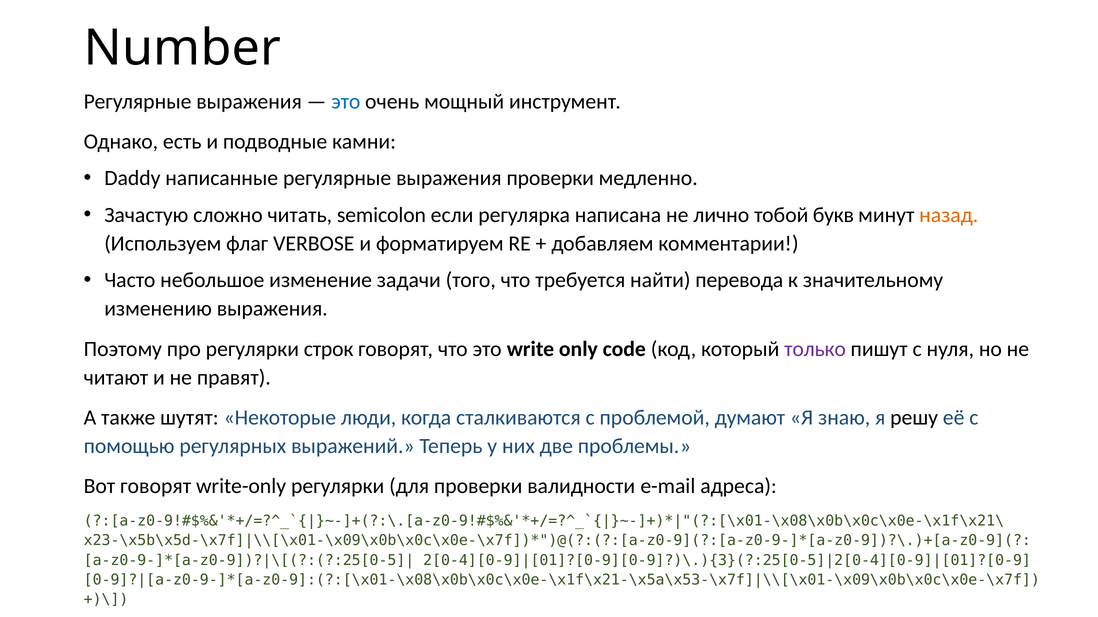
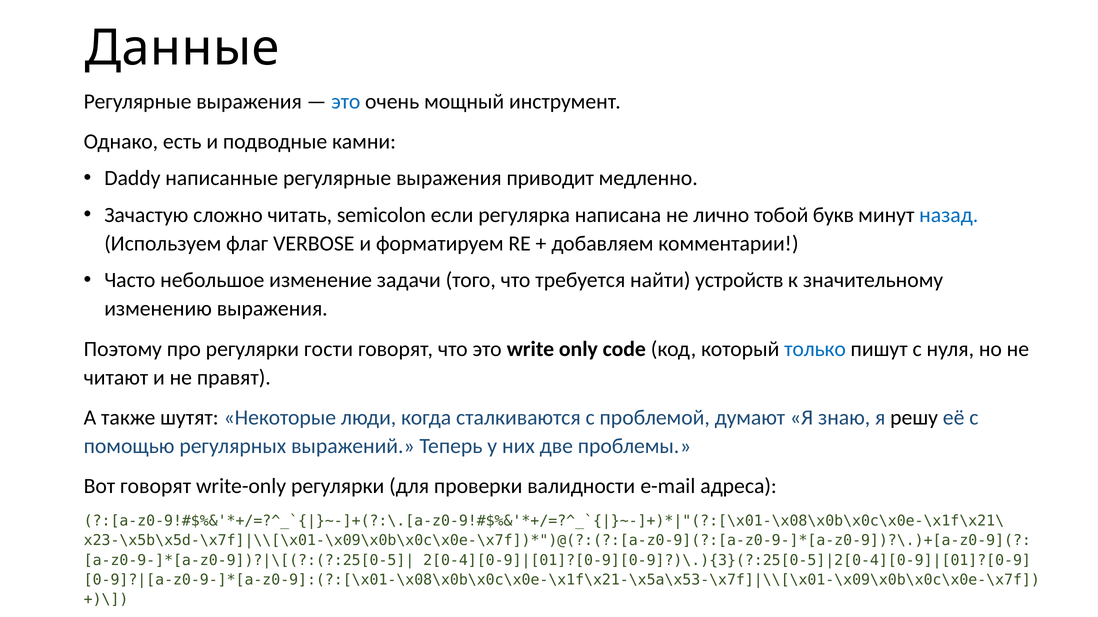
Number: Number -> Данные
выражения проверки: проверки -> приводит
назад colour: orange -> blue
перевода: перевода -> устройств
строк: строк -> гости
только colour: purple -> blue
